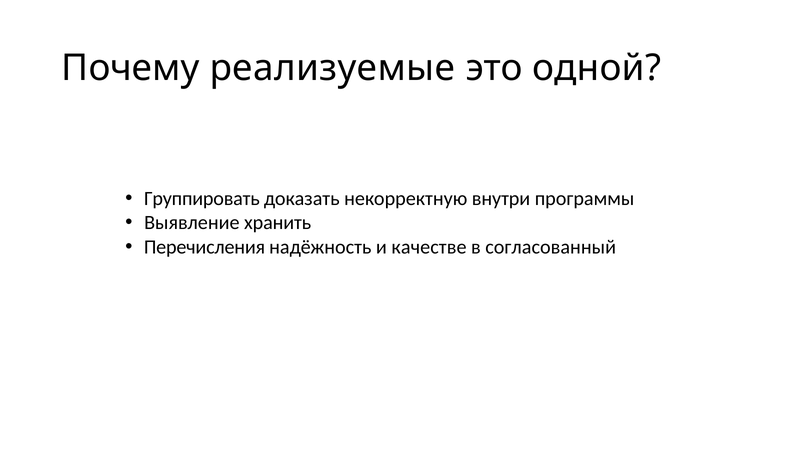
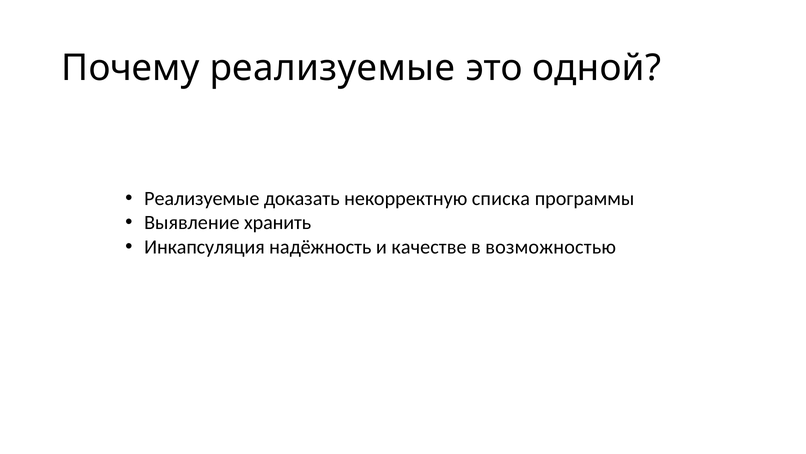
Группировать at (202, 198): Группировать -> Реализуемые
внутри: внутри -> списка
Перечисления: Перечисления -> Инкапсуляция
согласованный: согласованный -> возможностью
